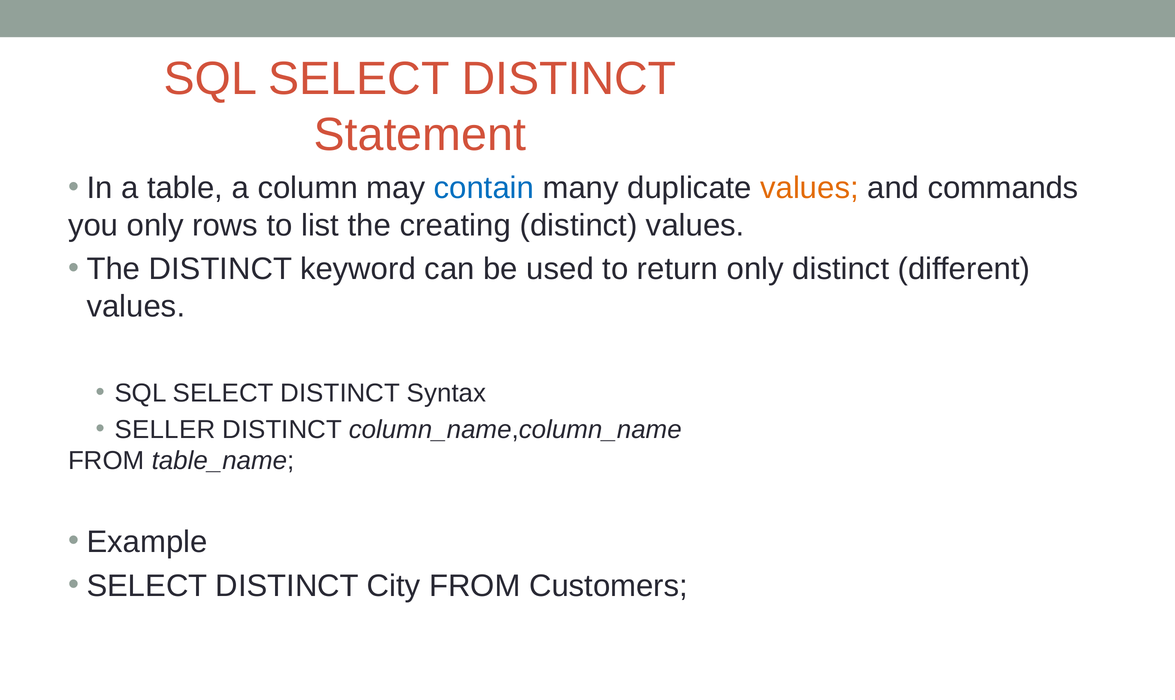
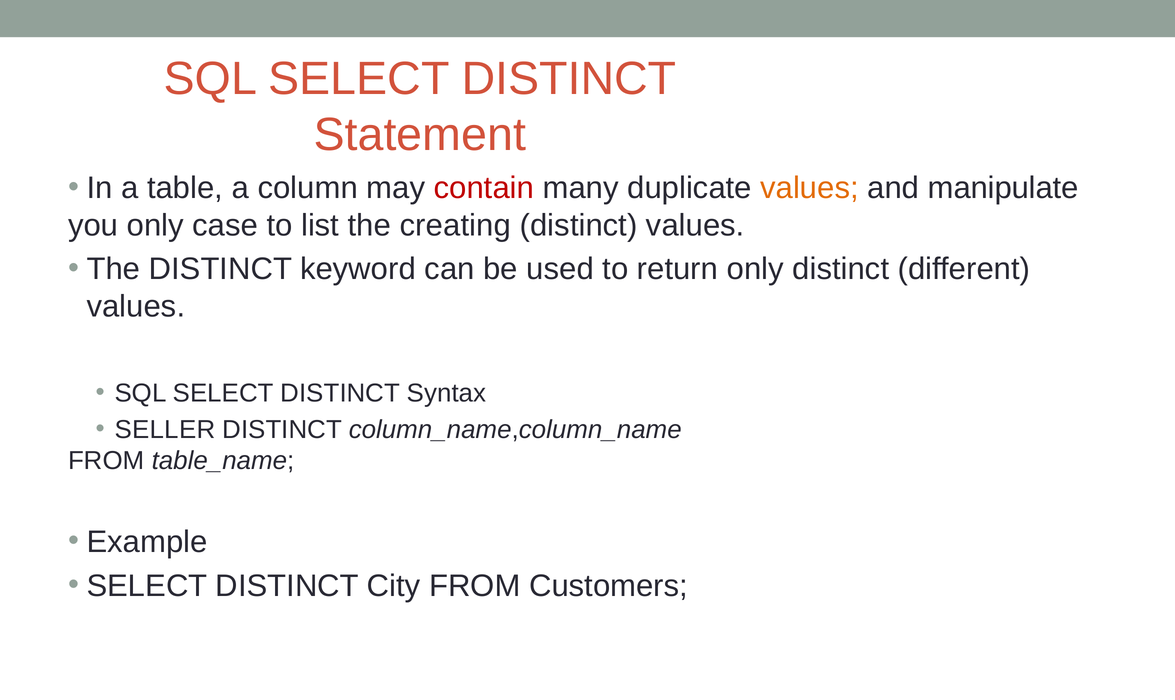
contain colour: blue -> red
commands: commands -> manipulate
rows: rows -> case
